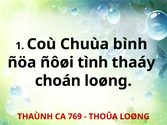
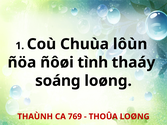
bình: bình -> lôùn
choán: choán -> soáng
